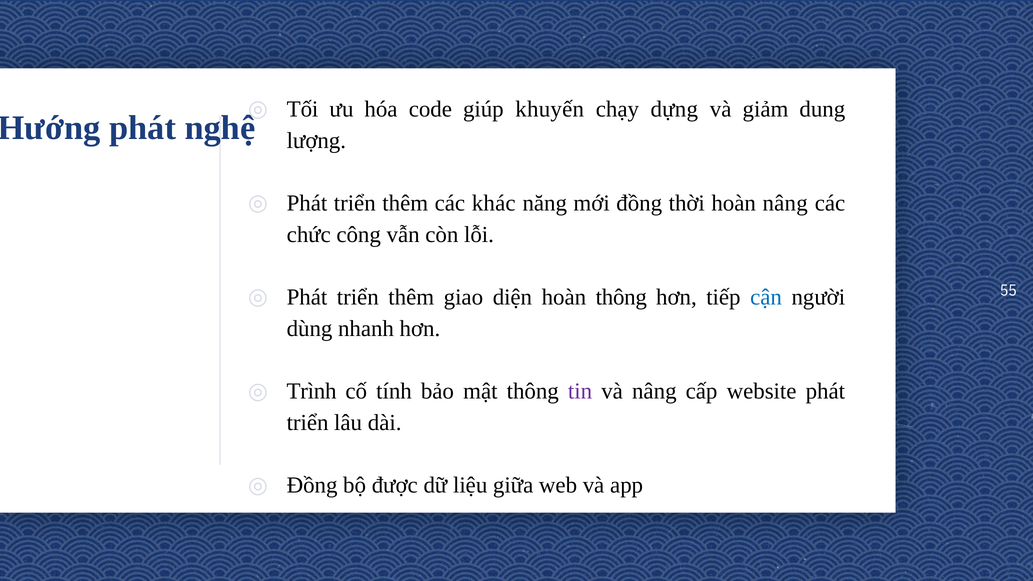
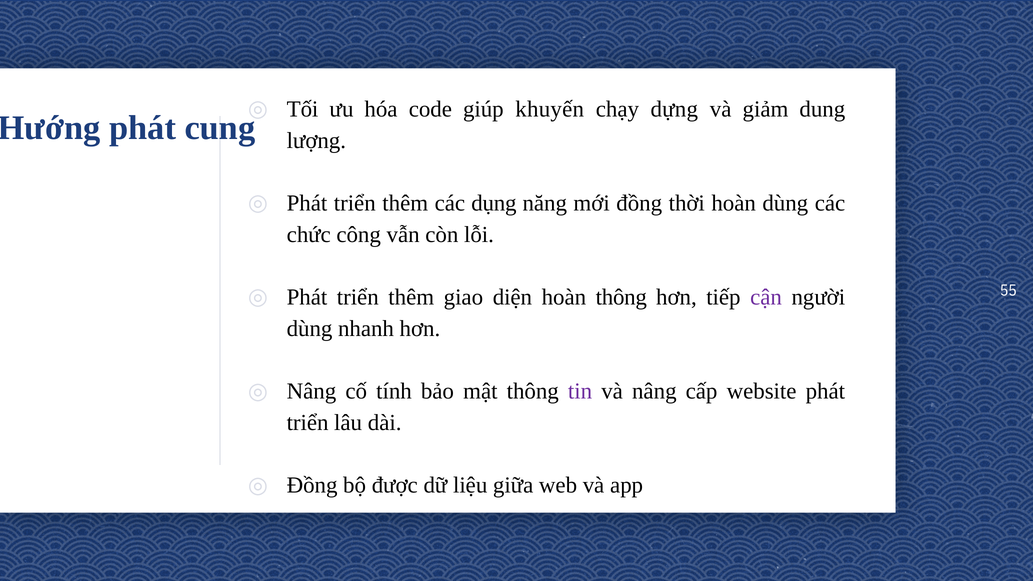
nghệ: nghệ -> cung
khác: khác -> dụng
hoàn nâng: nâng -> dùng
cận colour: blue -> purple
Trình at (312, 391): Trình -> Nâng
